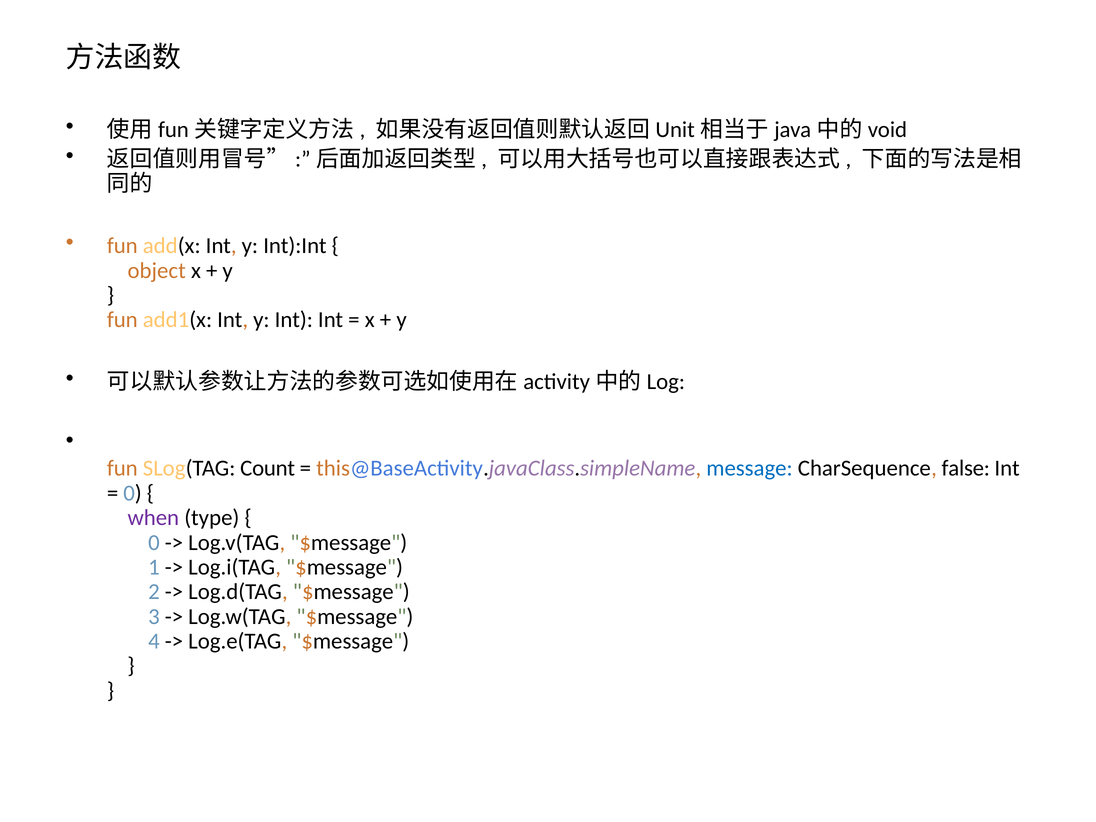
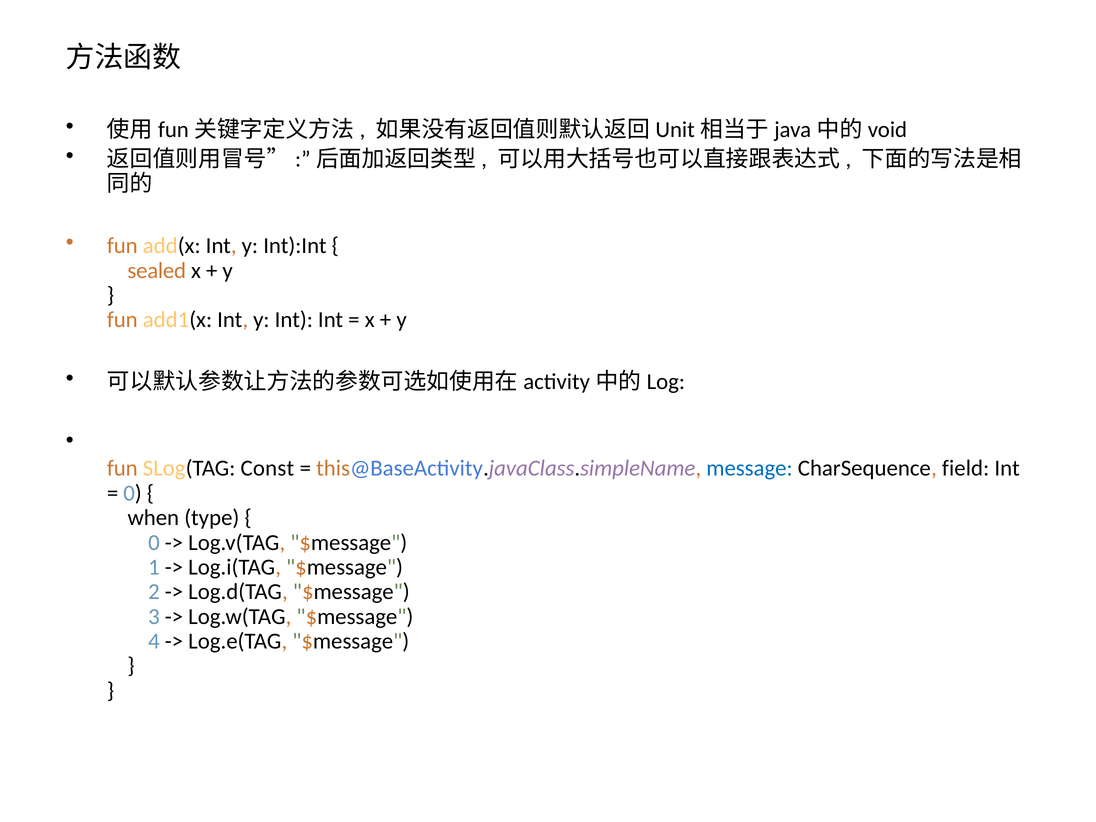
object: object -> sealed
Count: Count -> Const
false: false -> field
when colour: purple -> black
